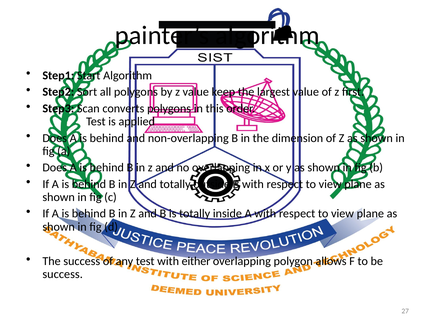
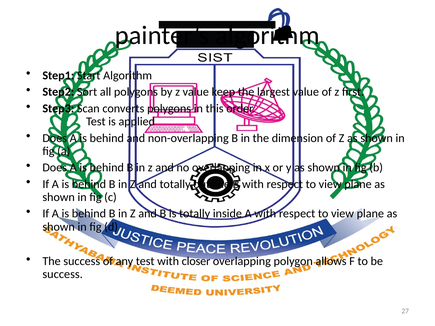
either: either -> closer
